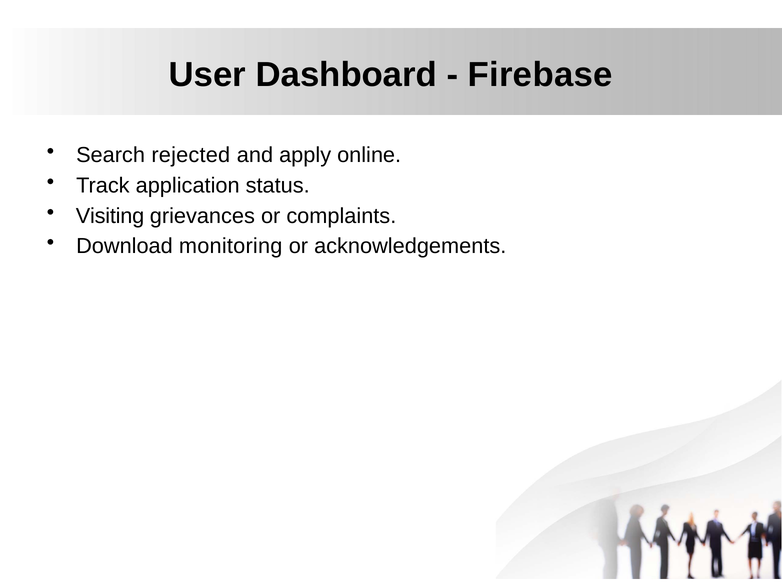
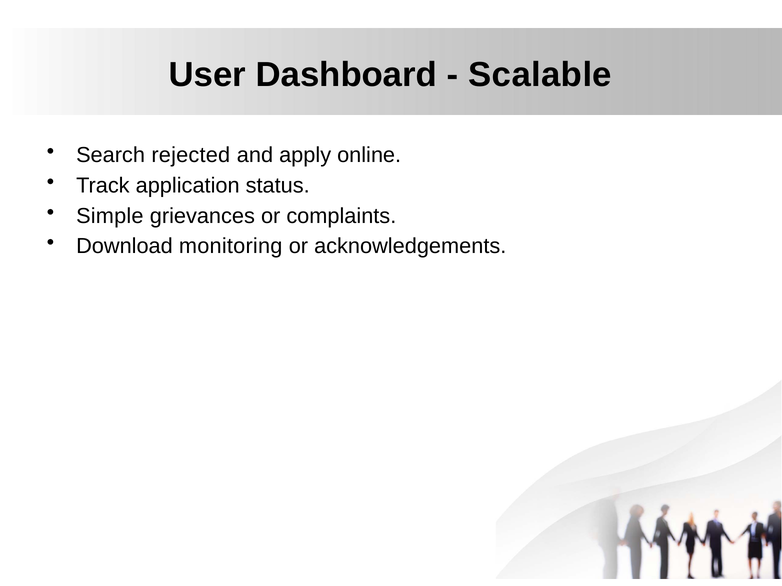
Firebase: Firebase -> Scalable
Visiting: Visiting -> Simple
